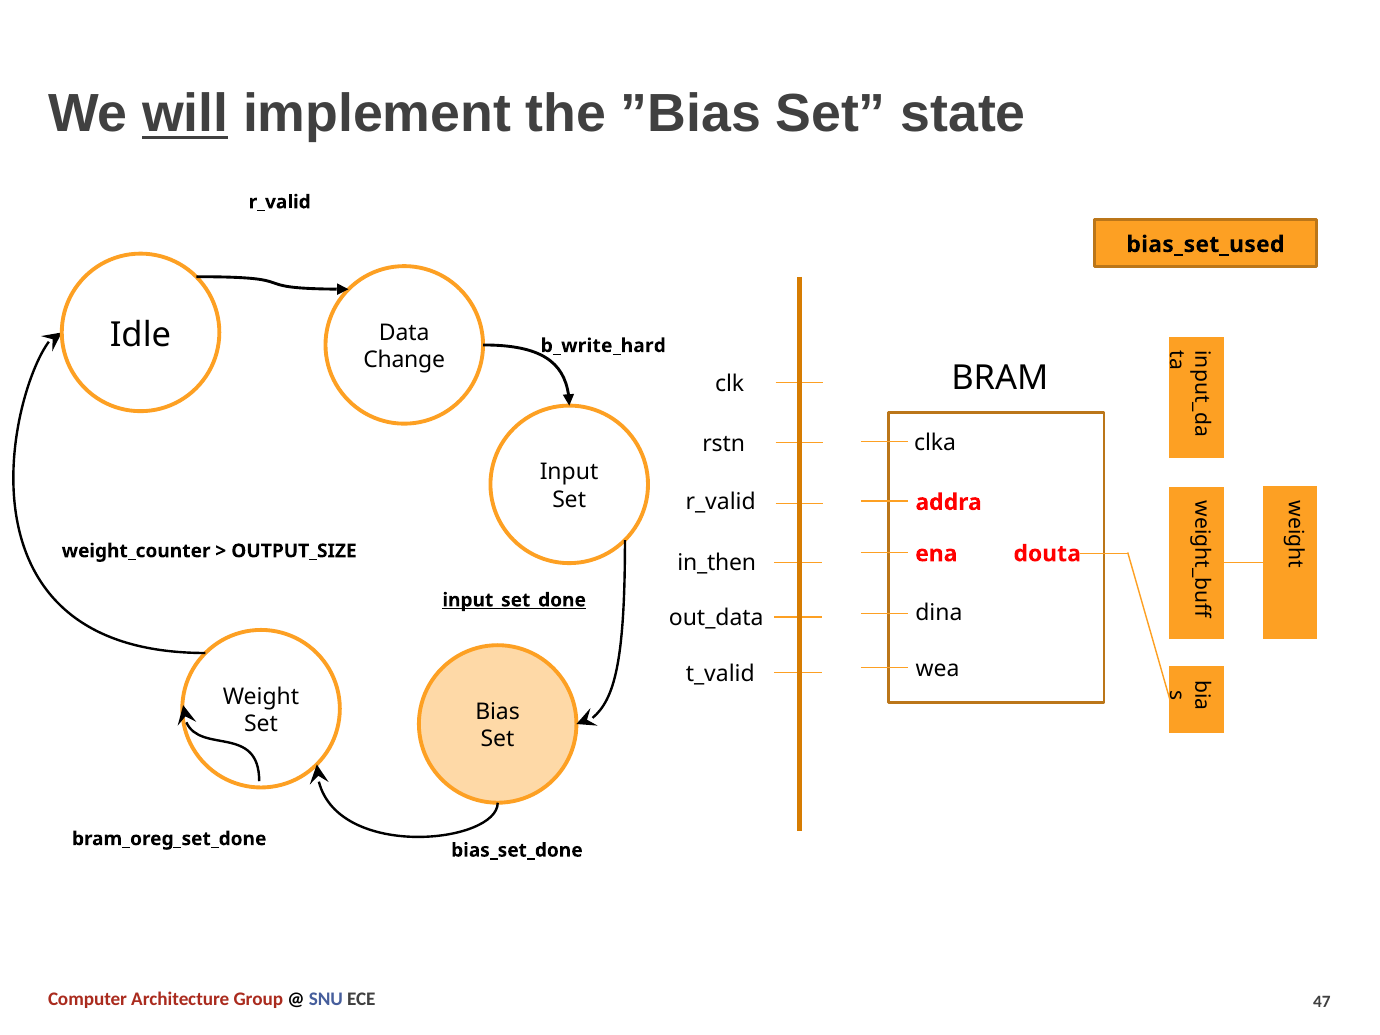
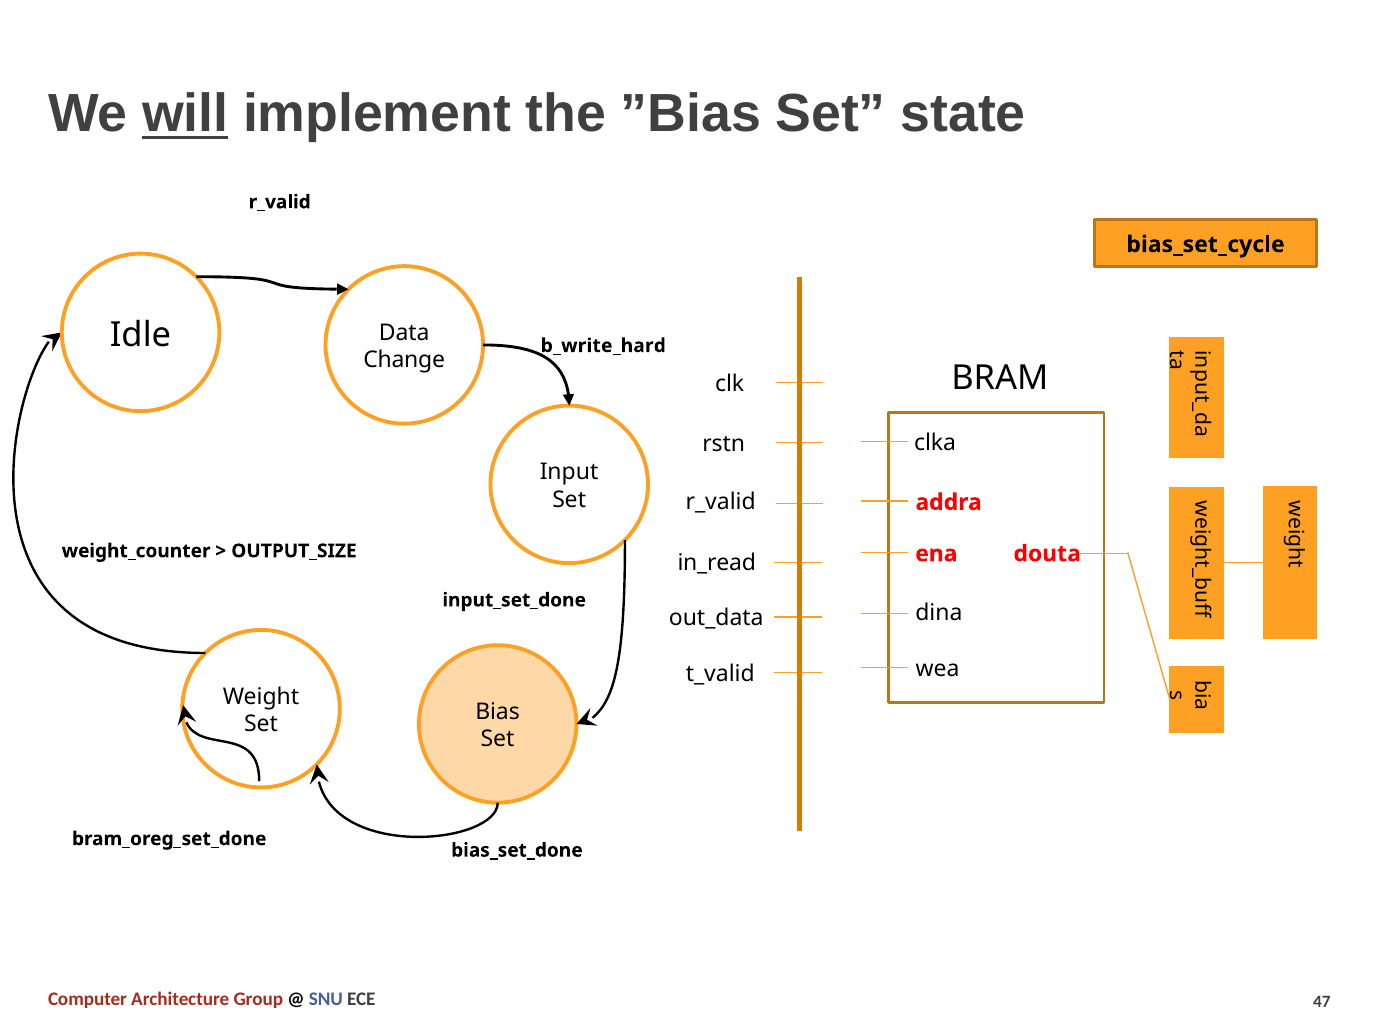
bias_set_used: bias_set_used -> bias_set_cycle
in_then: in_then -> in_read
input_set_done underline: present -> none
